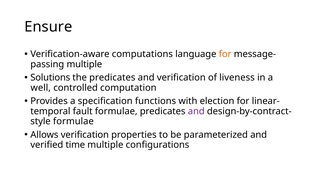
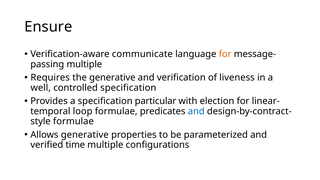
computations: computations -> communicate
Solutions: Solutions -> Requires
the predicates: predicates -> generative
controlled computation: computation -> specification
functions: functions -> particular
fault: fault -> loop
and at (196, 111) colour: purple -> blue
Allows verification: verification -> generative
